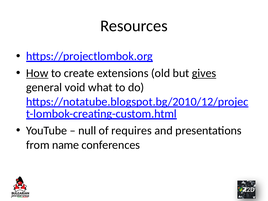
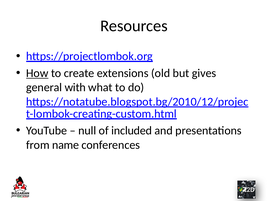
gives underline: present -> none
void: void -> with
requires: requires -> included
